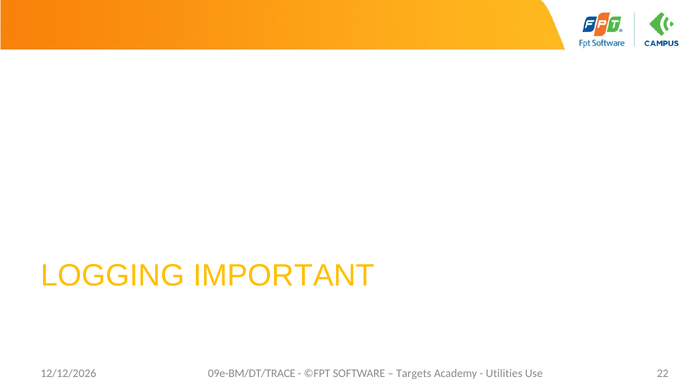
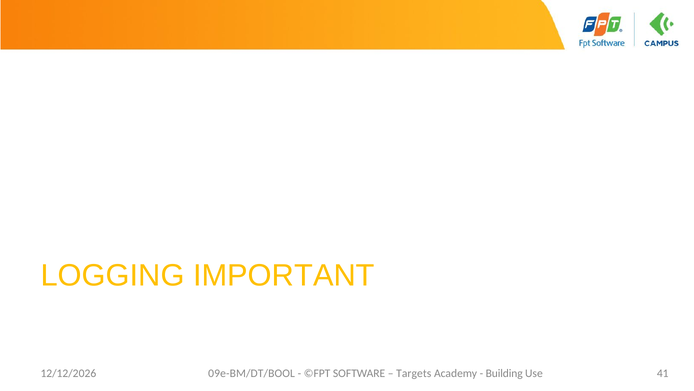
09e-BM/DT/TRACE: 09e-BM/DT/TRACE -> 09e-BM/DT/BOOL
Utilities: Utilities -> Building
22: 22 -> 41
